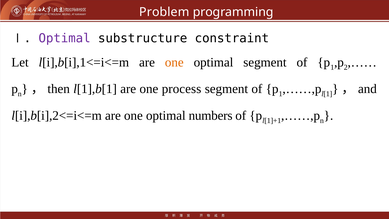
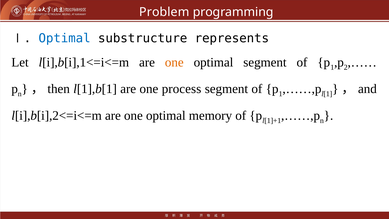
Optimal at (65, 38) colour: purple -> blue
constraint: constraint -> represents
numbers: numbers -> memory
